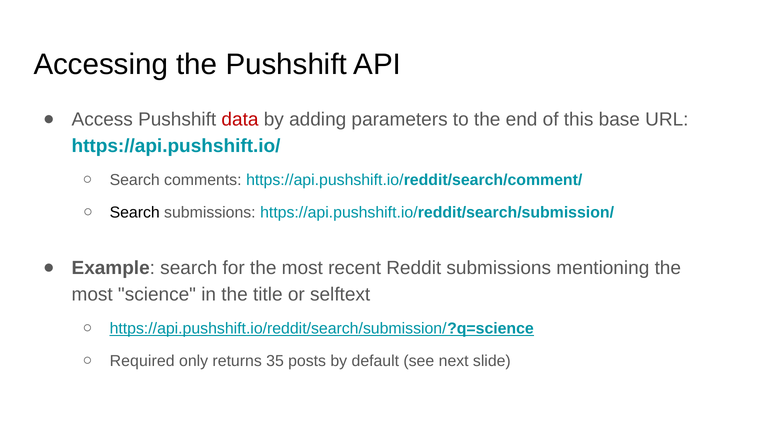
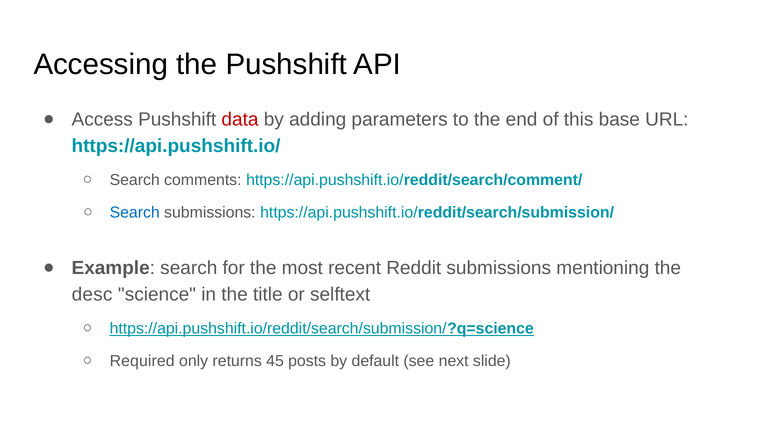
Search at (135, 212) colour: black -> blue
most at (92, 294): most -> desc
35: 35 -> 45
